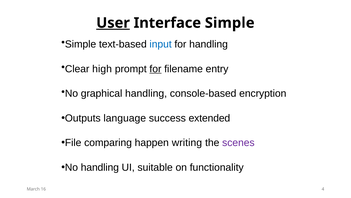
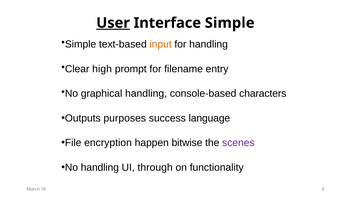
input colour: blue -> orange
for at (155, 69) underline: present -> none
encryption: encryption -> characters
language: language -> purposes
extended: extended -> language
comparing: comparing -> encryption
writing: writing -> bitwise
suitable: suitable -> through
